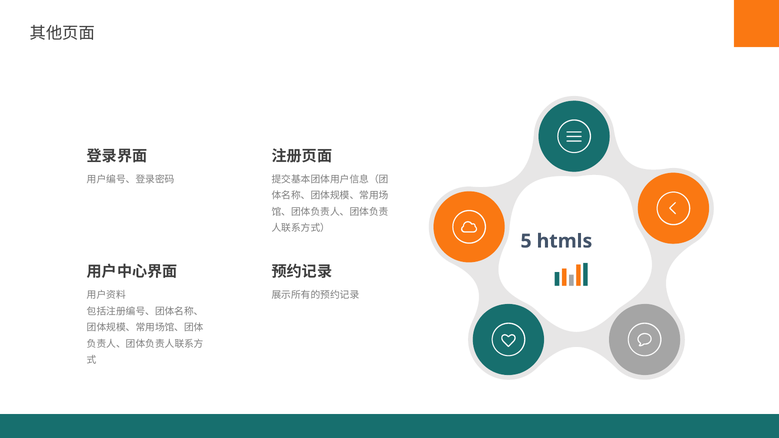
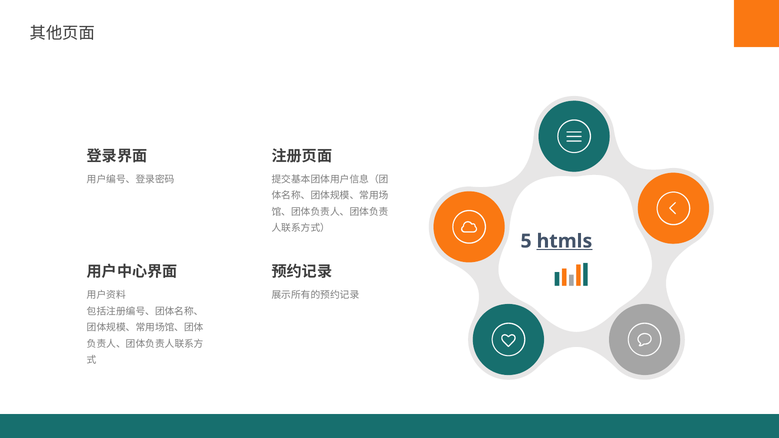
htmls underline: none -> present
